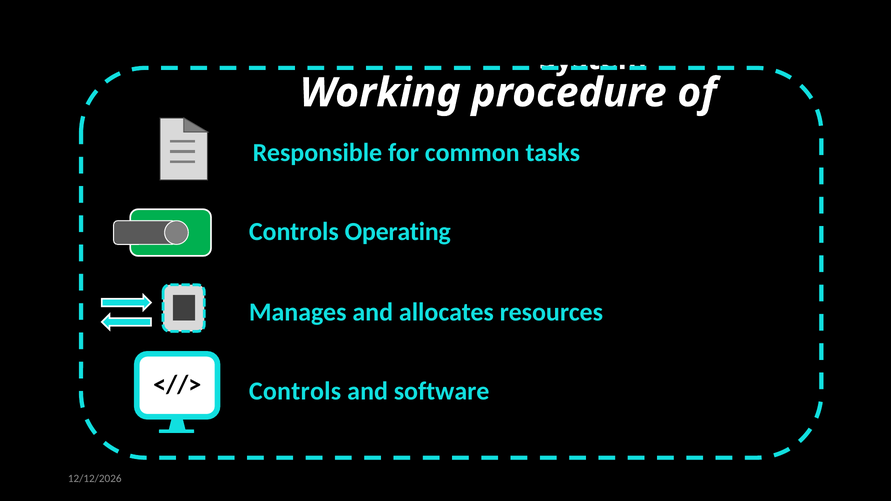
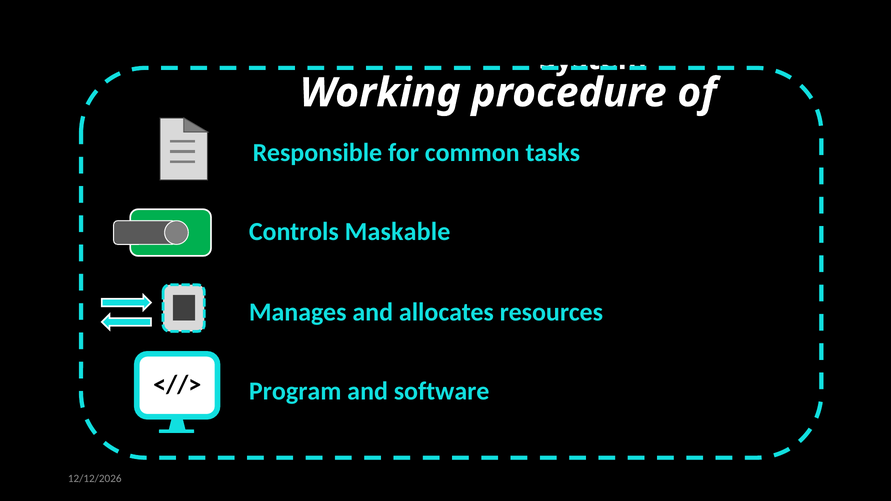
Controls Operating: Operating -> Maskable
Controls at (295, 391): Controls -> Program
